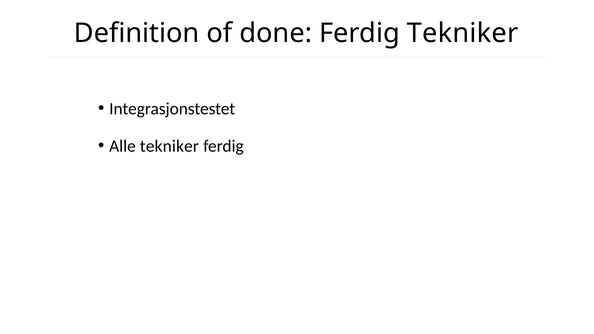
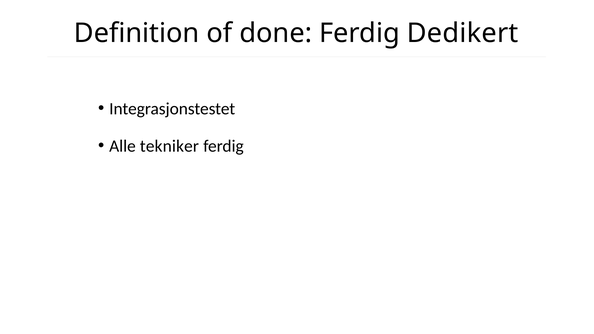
Ferdig Tekniker: Tekniker -> Dedikert
